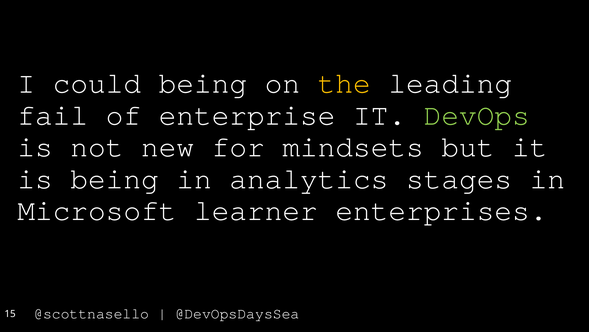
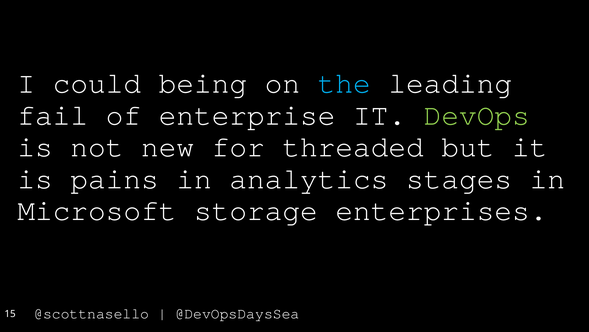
the colour: yellow -> light blue
mindsets: mindsets -> threaded
is being: being -> pains
learner: learner -> storage
